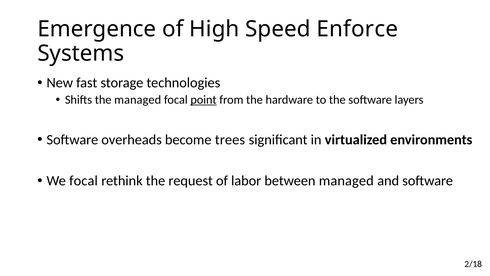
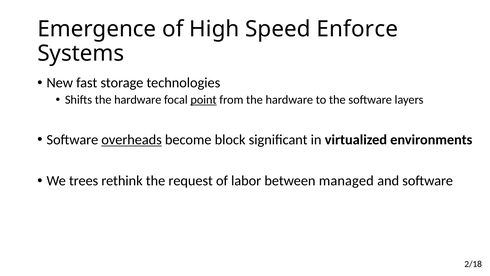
Shifts the managed: managed -> hardware
overheads underline: none -> present
trees: trees -> block
We focal: focal -> trees
